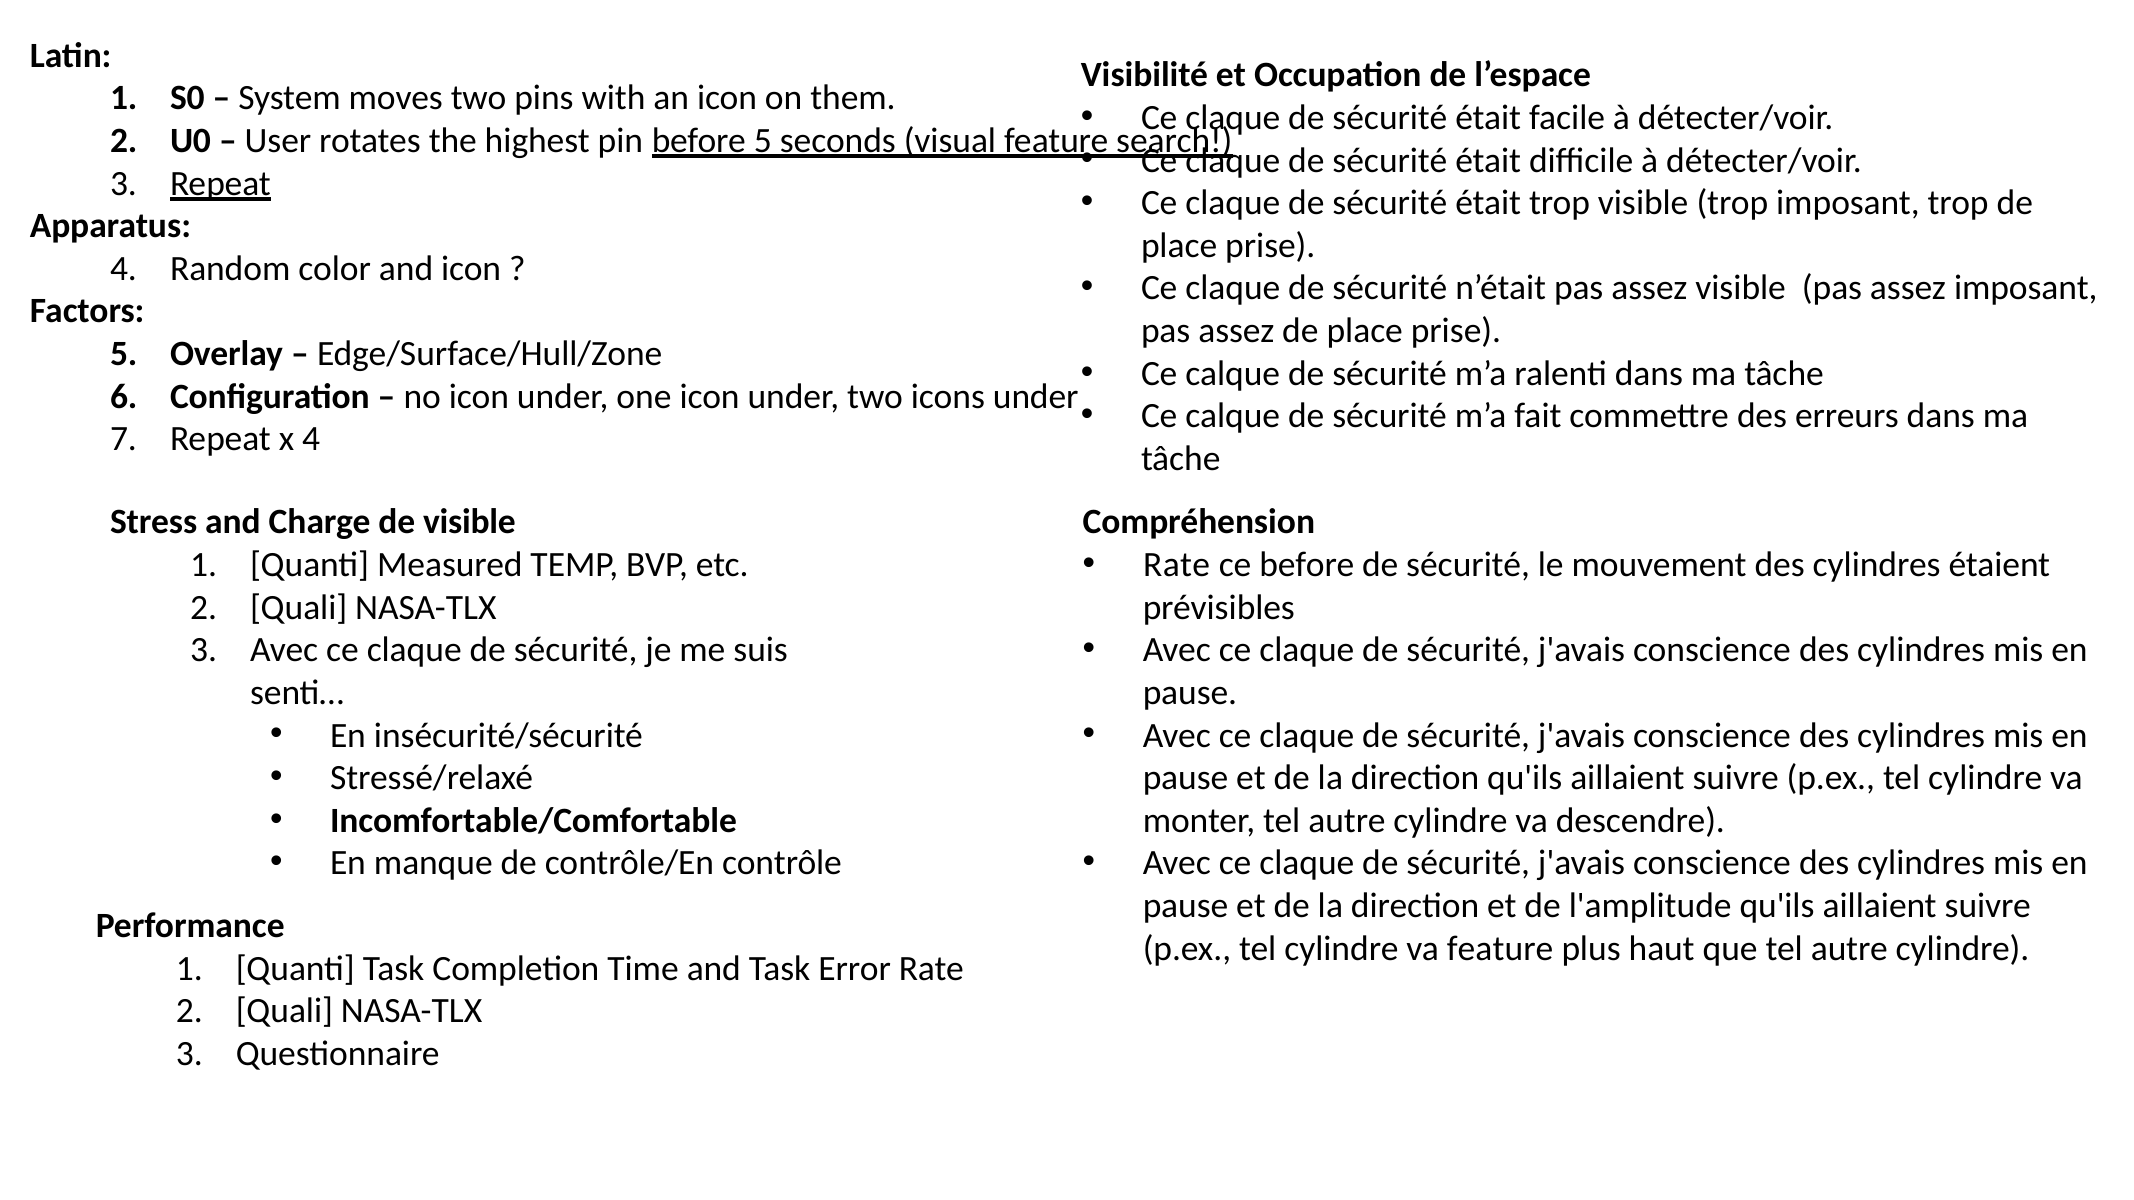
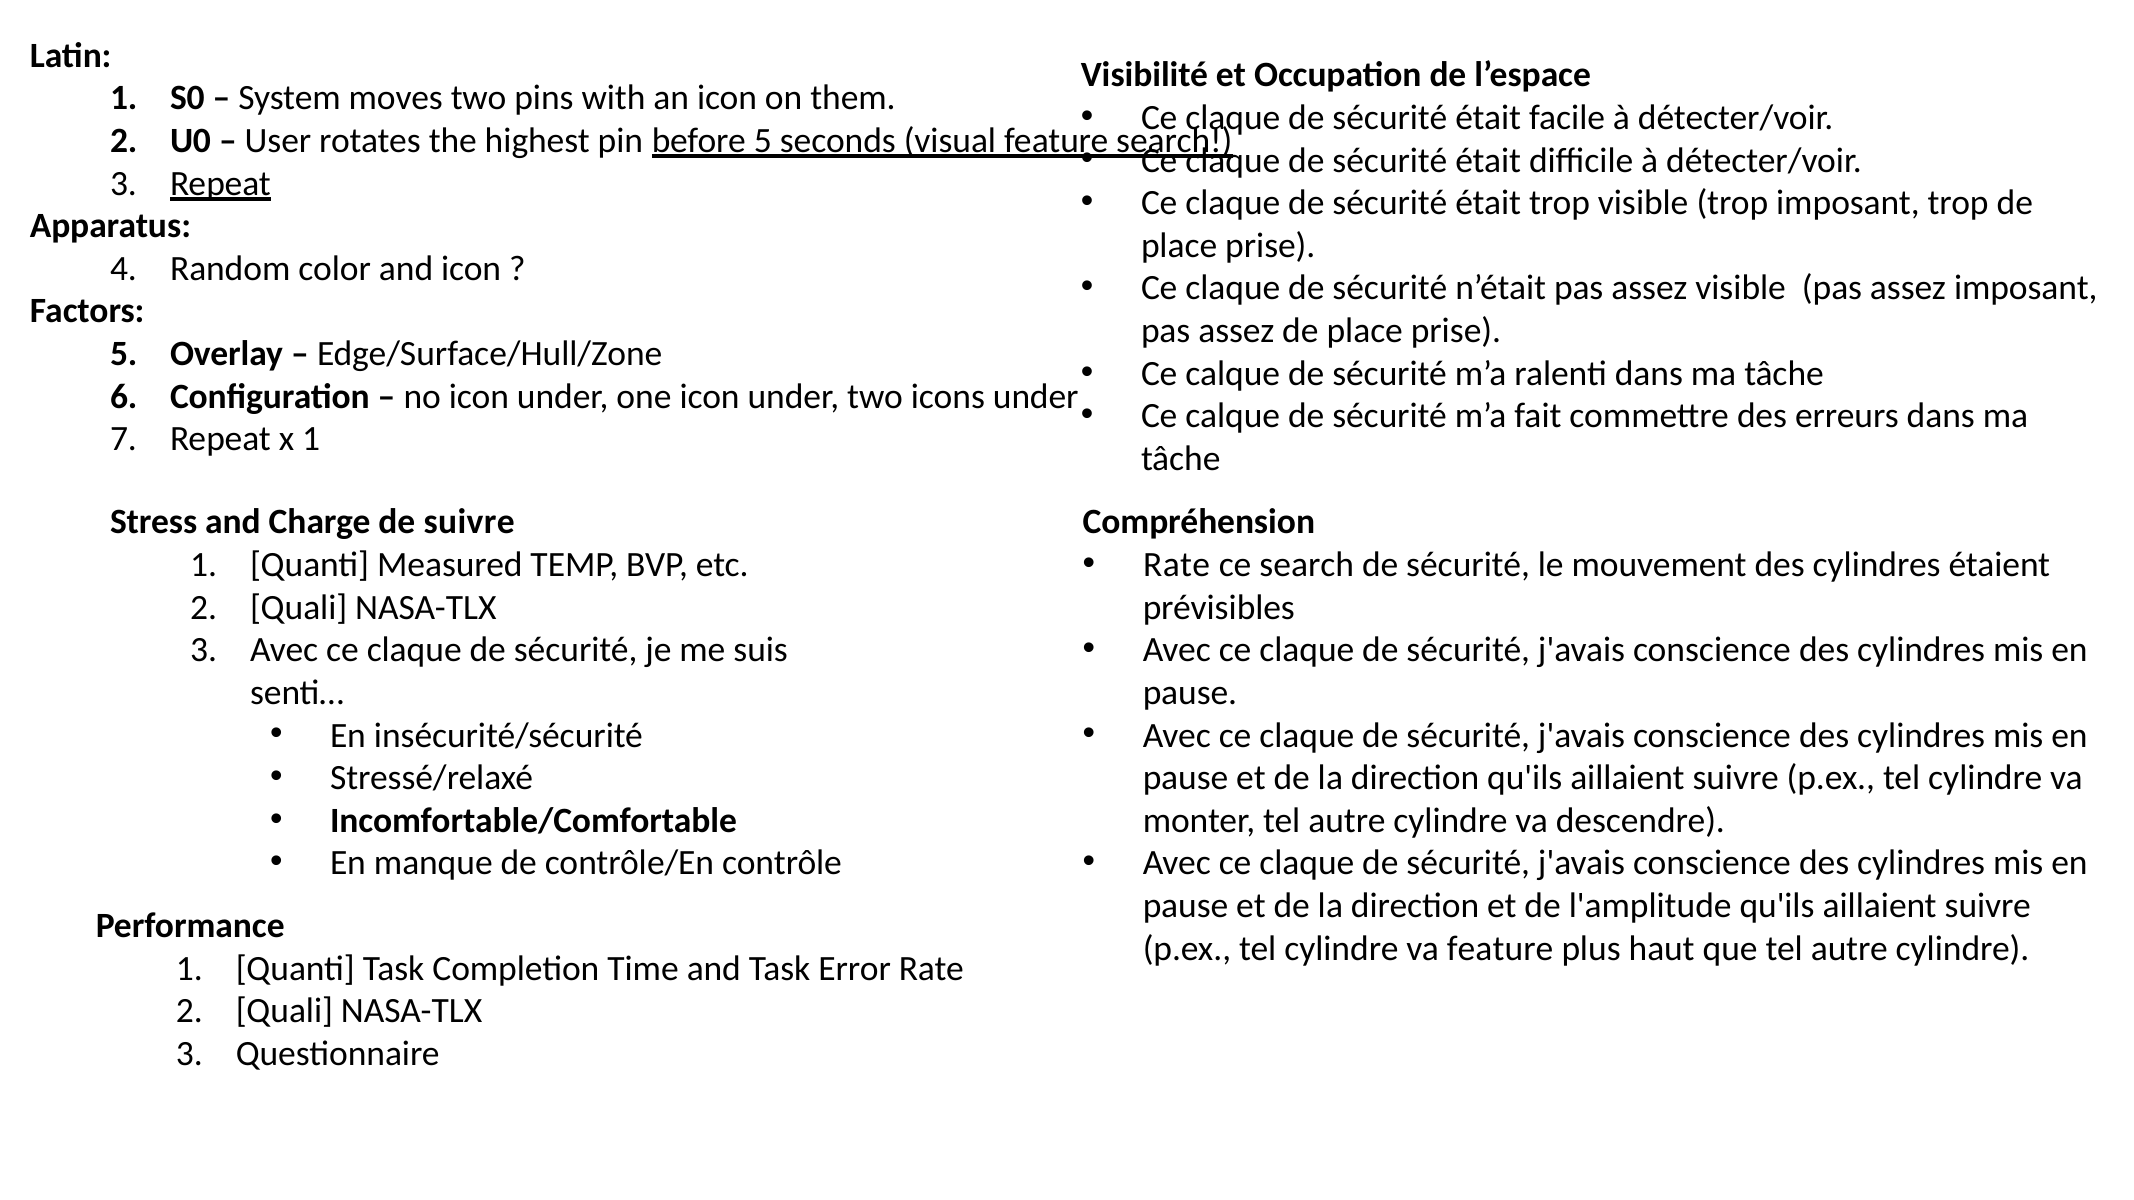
x 4: 4 -> 1
de visible: visible -> suivre
ce before: before -> search
